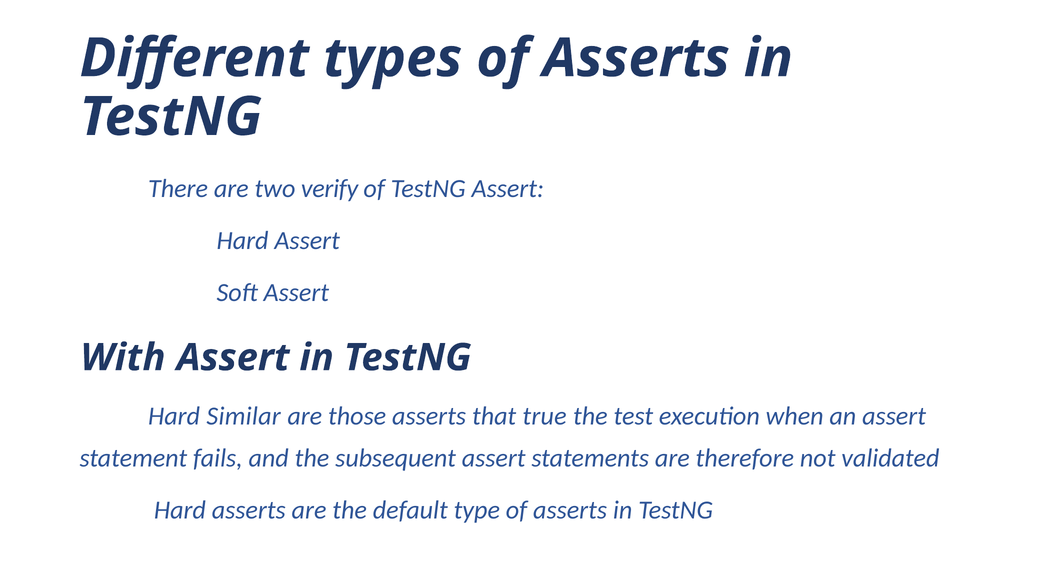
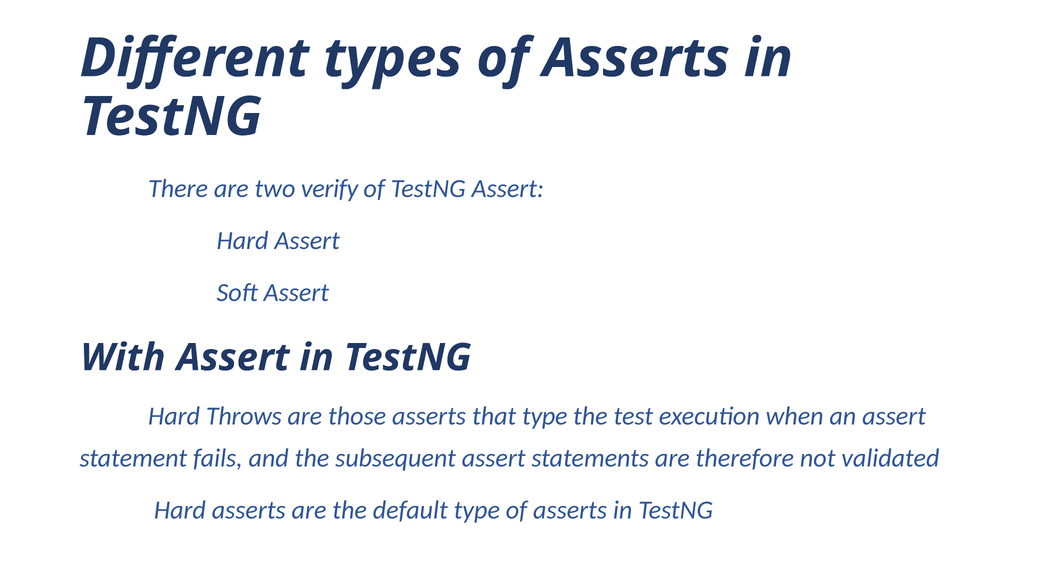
Similar: Similar -> Throws
that true: true -> type
